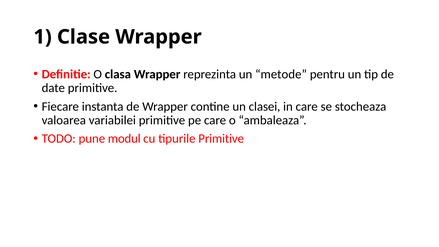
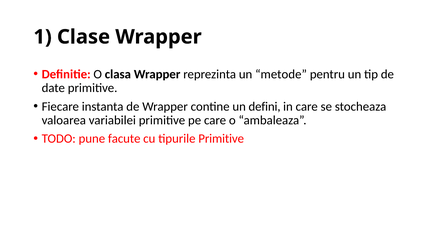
clasei: clasei -> defini
modul: modul -> facute
